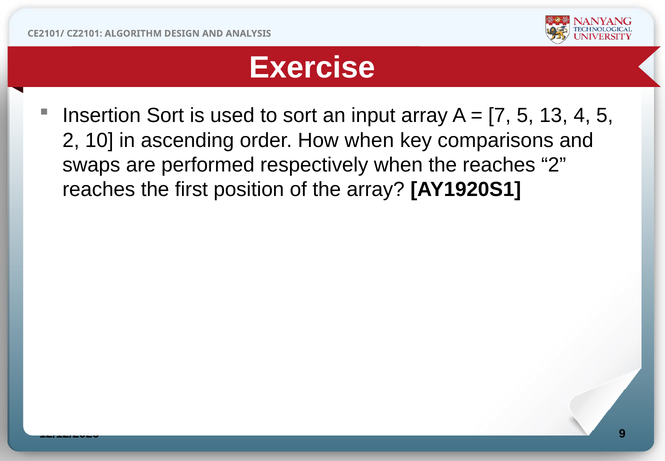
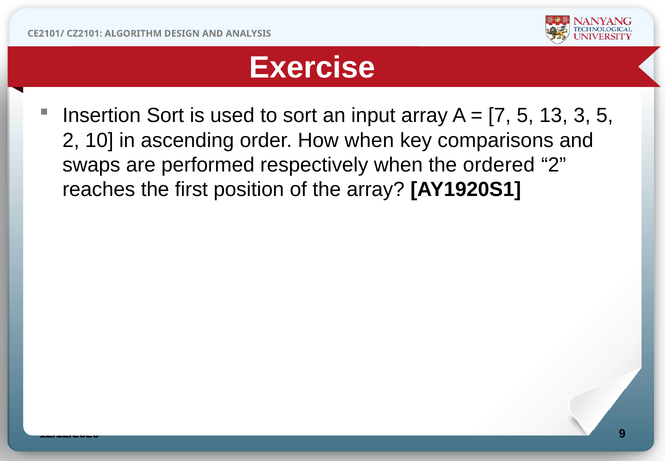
4: 4 -> 3
the reaches: reaches -> ordered
